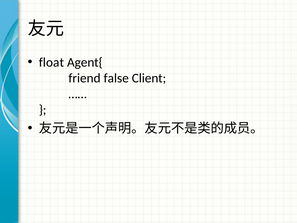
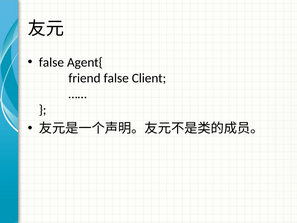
float at (51, 62): float -> false
